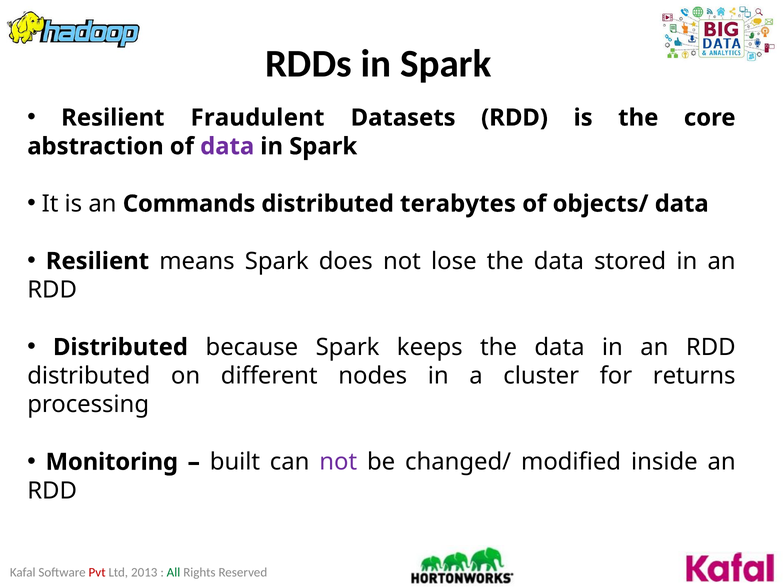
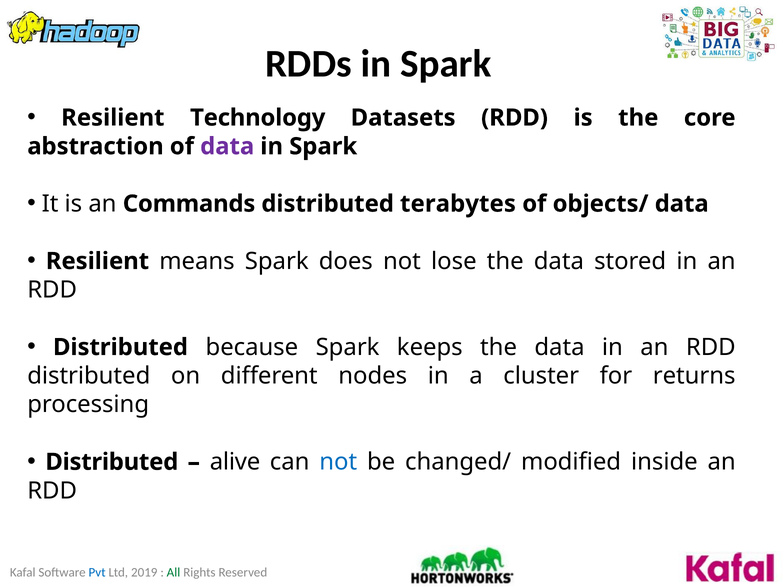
Fraudulent: Fraudulent -> Technology
Monitoring at (112, 462): Monitoring -> Distributed
built: built -> alive
not at (338, 462) colour: purple -> blue
Pvt colour: red -> blue
2013: 2013 -> 2019
